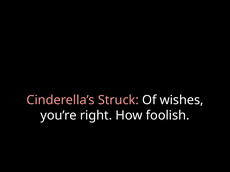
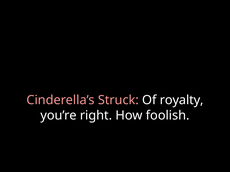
wishes: wishes -> royalty
